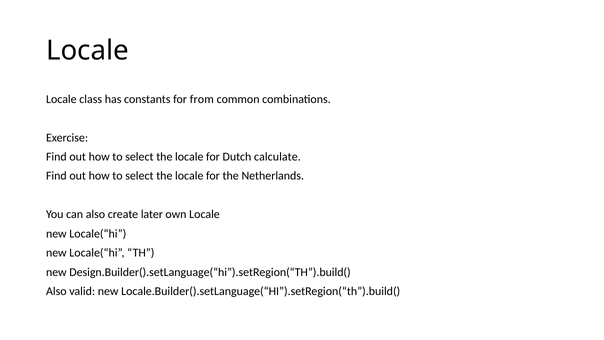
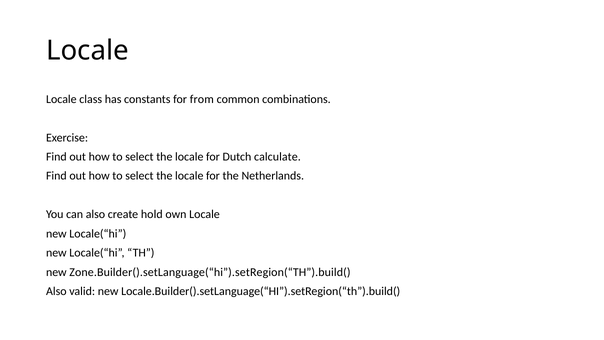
later: later -> hold
Design.Builder().setLanguage(“hi”).setRegion(“TH”).build(: Design.Builder().setLanguage(“hi”).setRegion(“TH”).build( -> Zone.Builder().setLanguage(“hi”).setRegion(“TH”).build(
